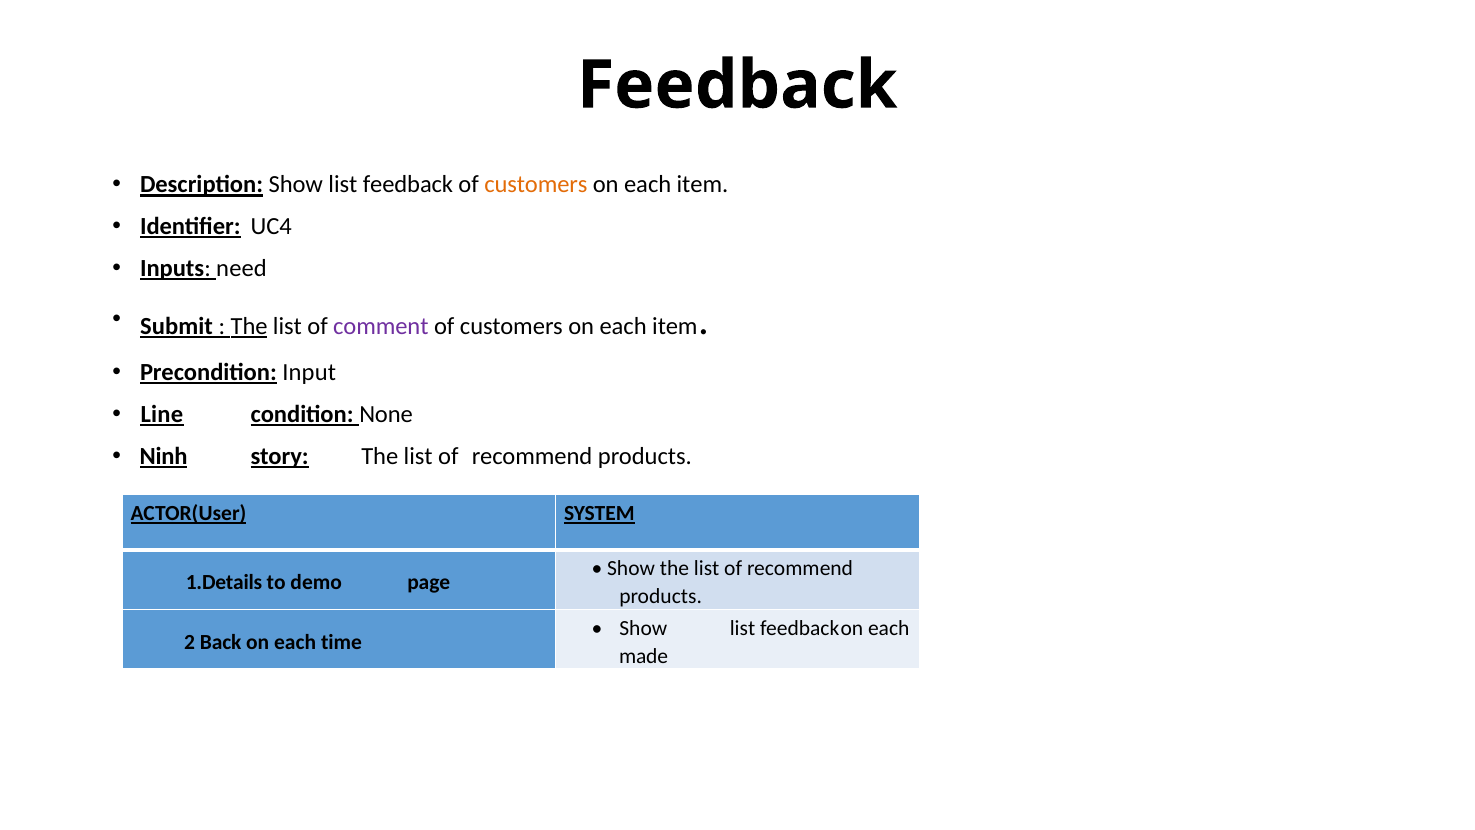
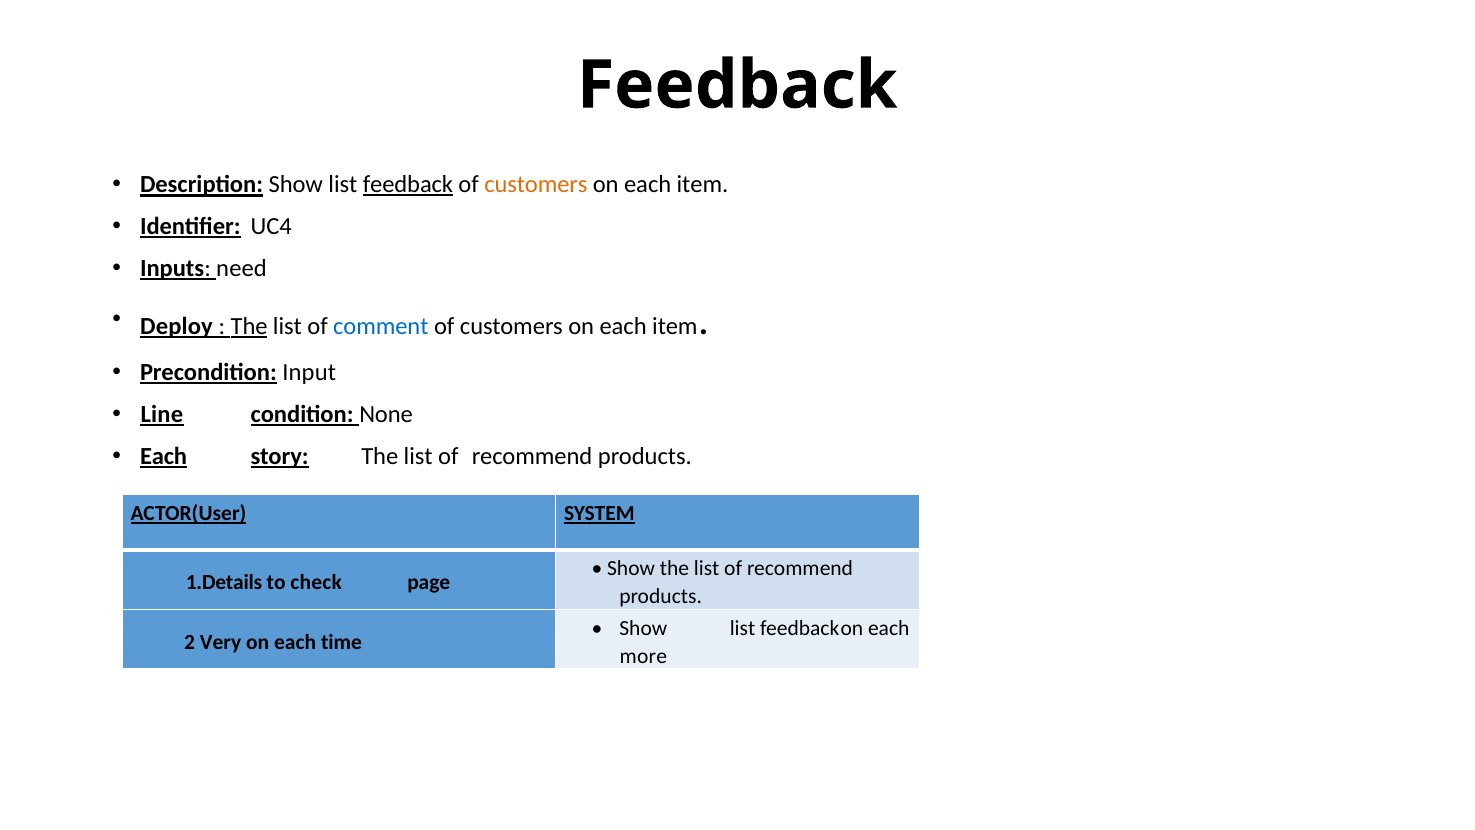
feedback at (408, 185) underline: none -> present
Submit: Submit -> Deploy
comment colour: purple -> blue
Ninh at (164, 456): Ninh -> Each
demo: demo -> check
Back: Back -> Very
made: made -> more
